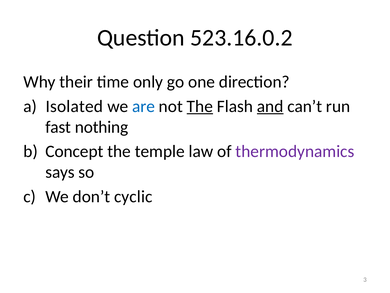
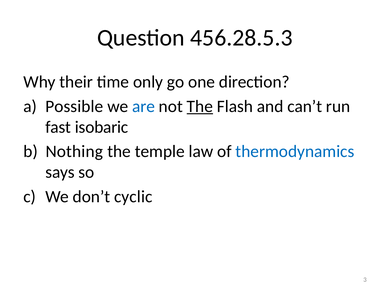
523.16.0.2: 523.16.0.2 -> 456.28.5.3
Isolated: Isolated -> Possible
and underline: present -> none
nothing: nothing -> isobaric
Concept: Concept -> Nothing
thermodynamics colour: purple -> blue
